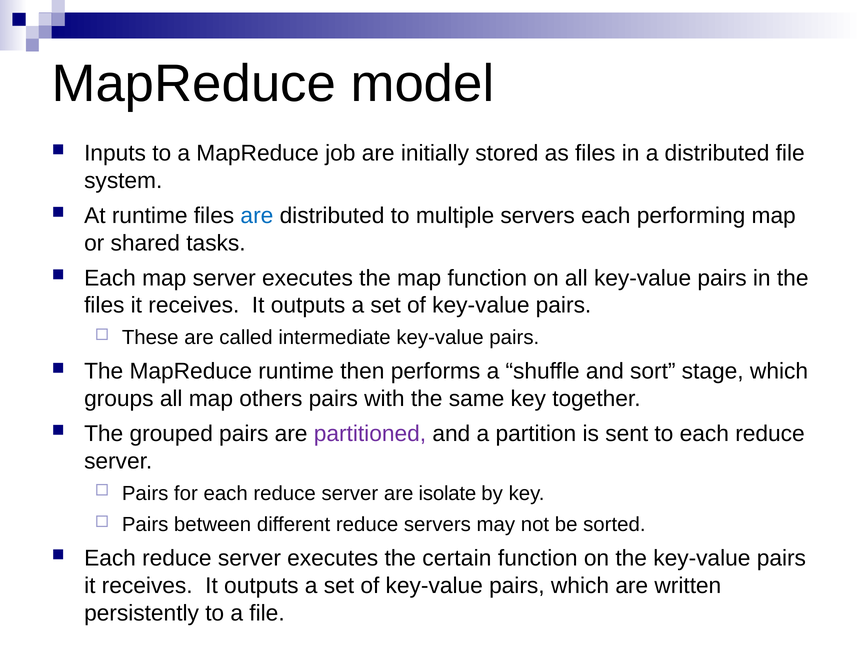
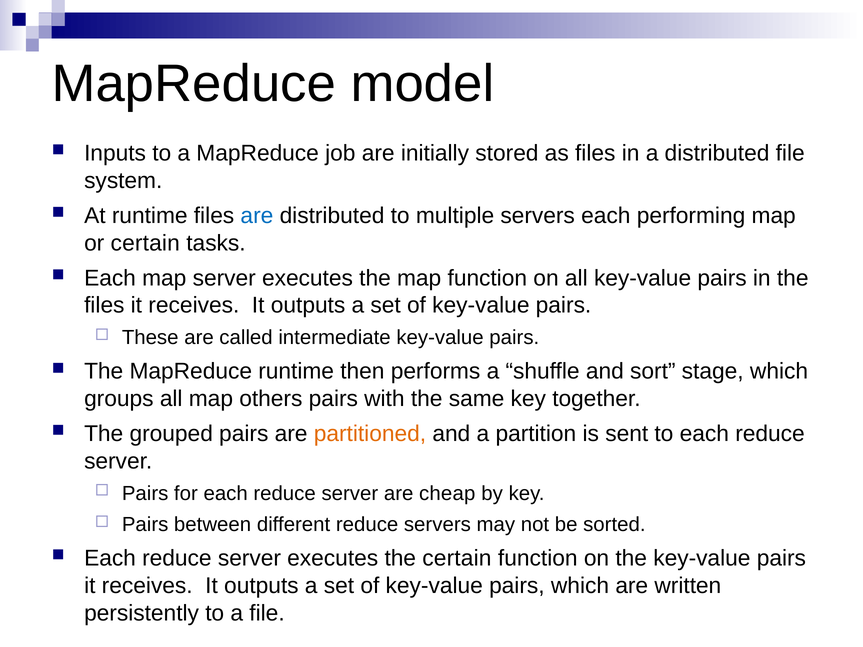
or shared: shared -> certain
partitioned colour: purple -> orange
isolate: isolate -> cheap
